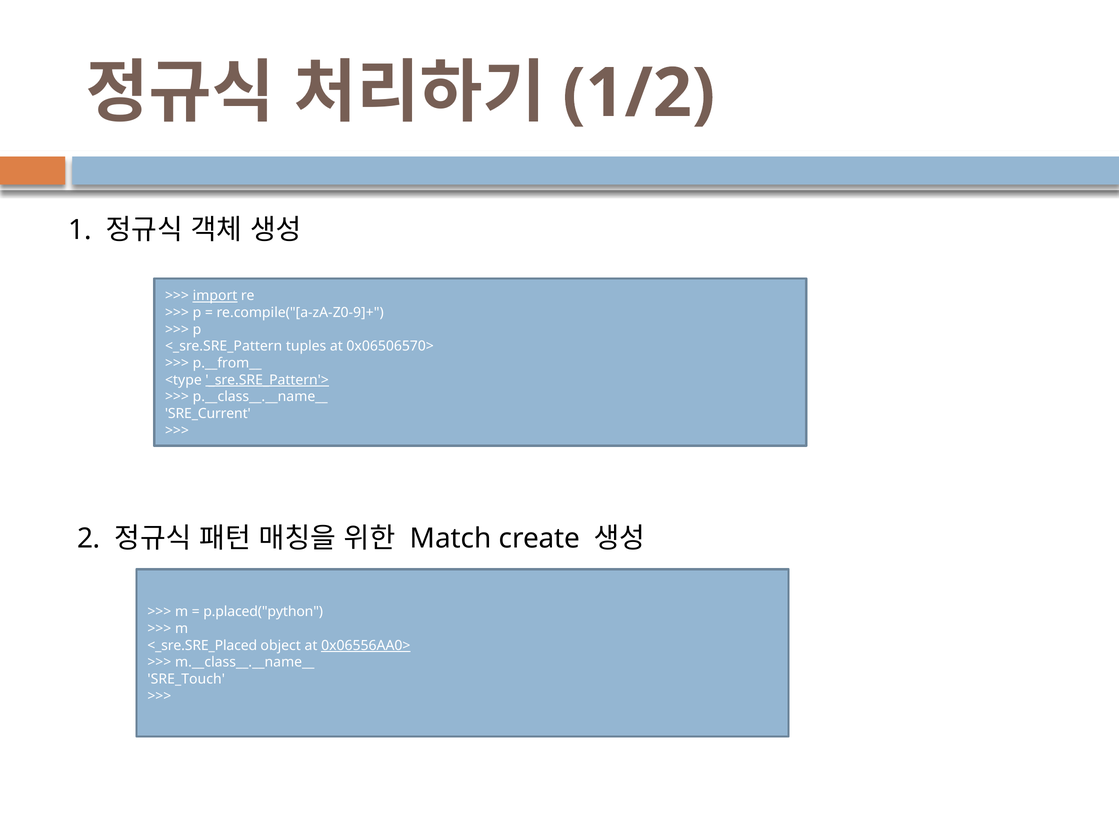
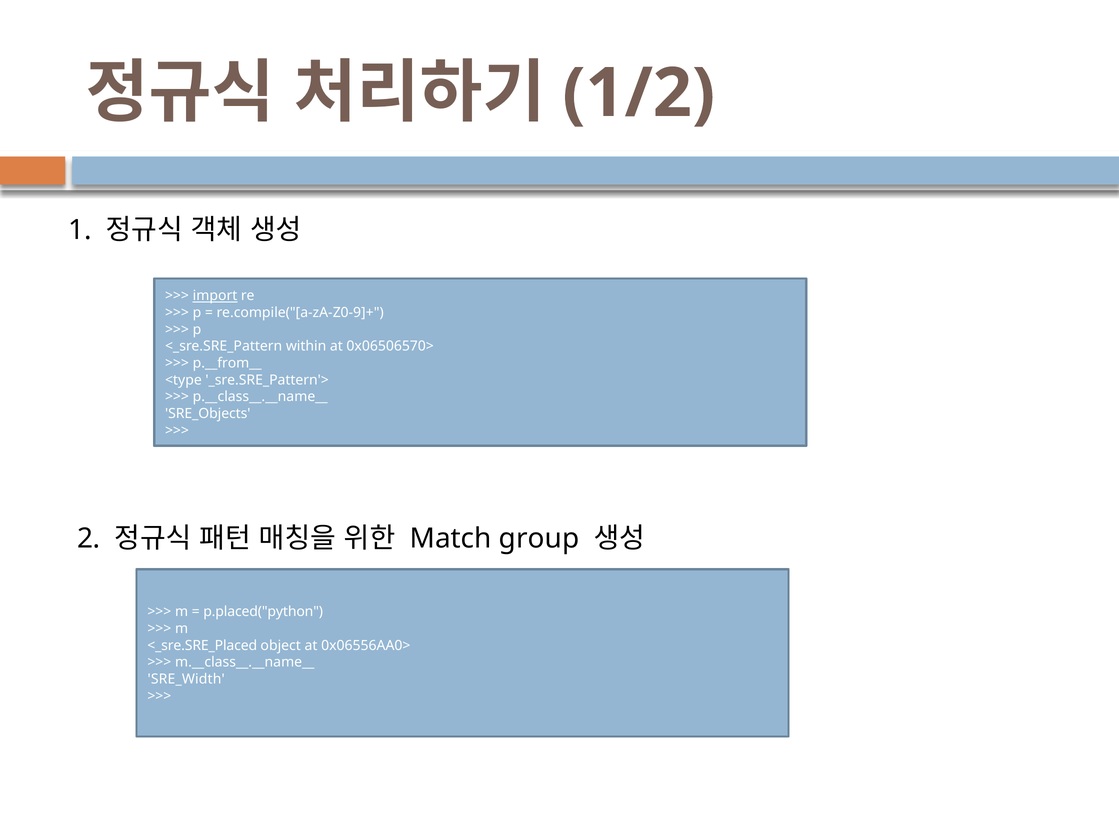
tuples: tuples -> within
_sre.SRE_Pattern'> underline: present -> none
SRE_Current: SRE_Current -> SRE_Objects
create: create -> group
0x06556AA0> underline: present -> none
SRE_Touch: SRE_Touch -> SRE_Width
